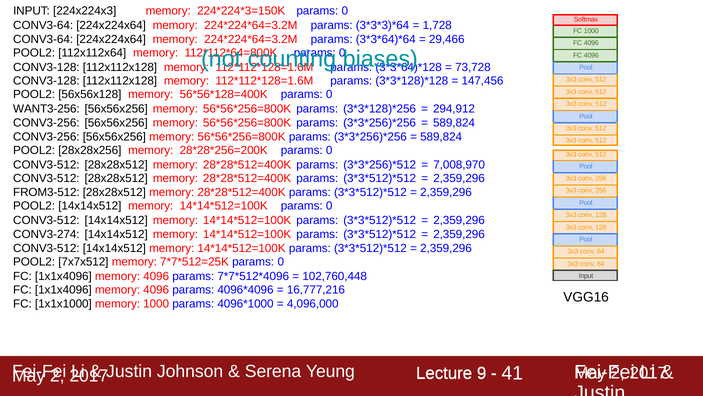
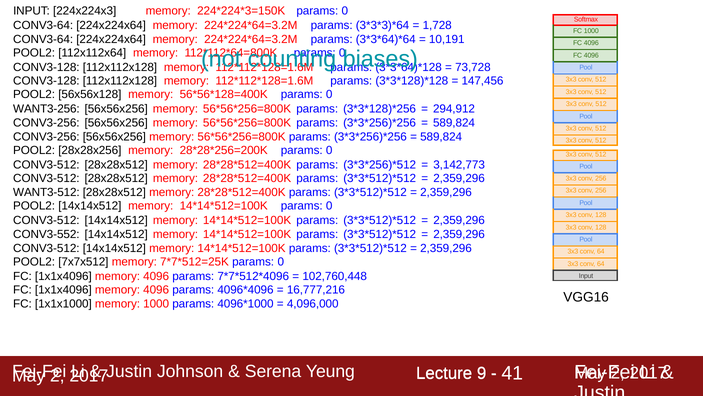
29,466: 29,466 -> 10,191
7,008,970: 7,008,970 -> 3,142,773
FROM3-512: FROM3-512 -> WANT3-512
CONV3-274: CONV3-274 -> CONV3-552
